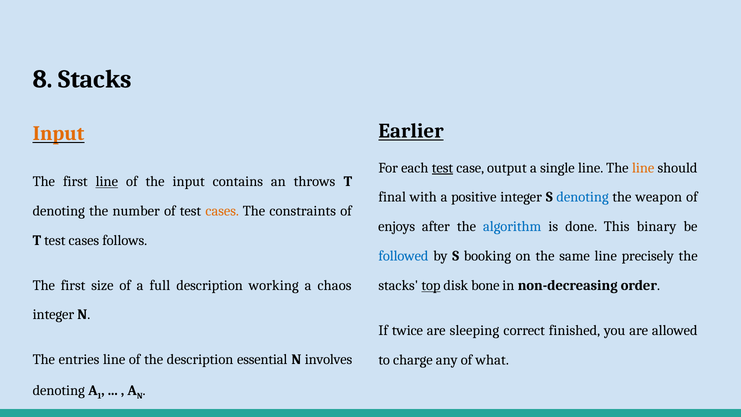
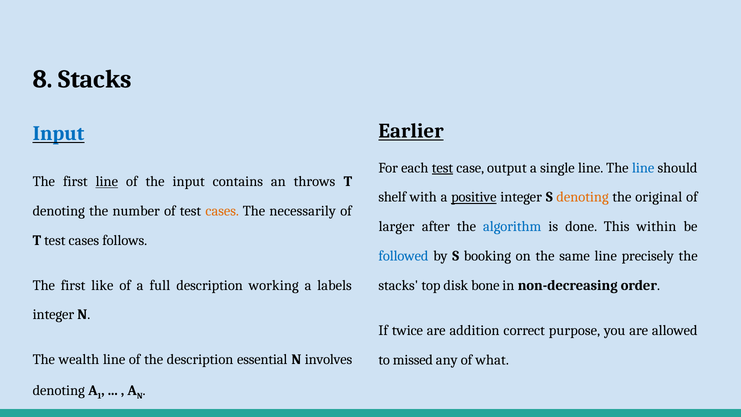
Input at (59, 133) colour: orange -> blue
line at (643, 168) colour: orange -> blue
final: final -> shelf
positive underline: none -> present
denoting at (583, 197) colour: blue -> orange
weapon: weapon -> original
constraints: constraints -> necessarily
enjoys: enjoys -> larger
binary: binary -> within
size: size -> like
chaos: chaos -> labels
top underline: present -> none
sleeping: sleeping -> addition
finished: finished -> purpose
entries: entries -> wealth
charge: charge -> missed
